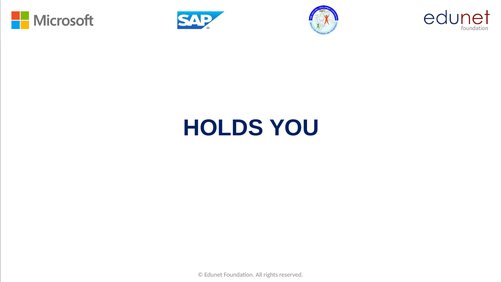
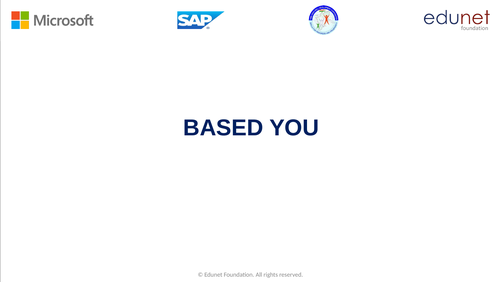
HOLDS: HOLDS -> BASED
